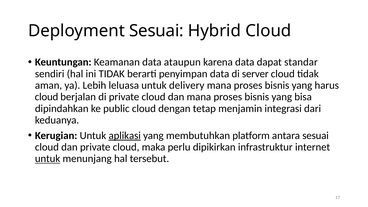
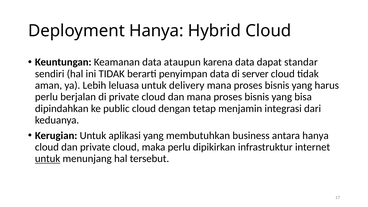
Deployment Sesuai: Sesuai -> Hanya
cloud at (46, 97): cloud -> perlu
aplikasi underline: present -> none
platform: platform -> business
antara sesuai: sesuai -> hanya
